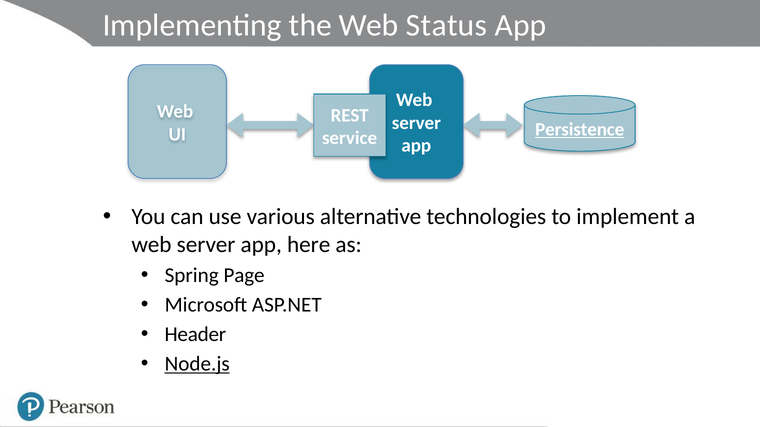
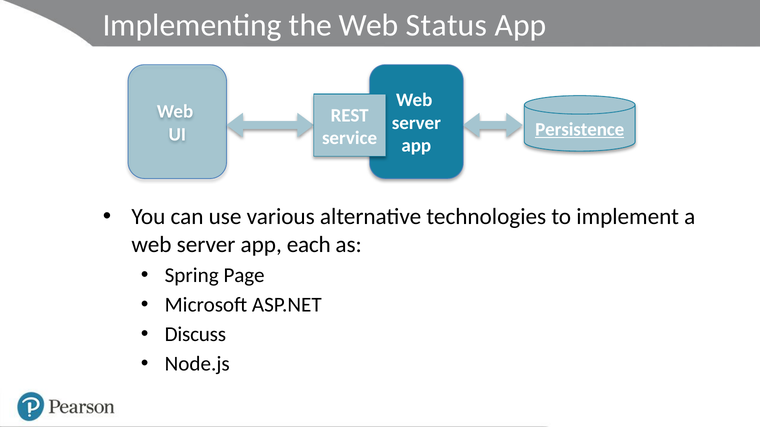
here: here -> each
Header: Header -> Discuss
Node.js underline: present -> none
